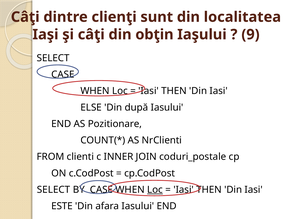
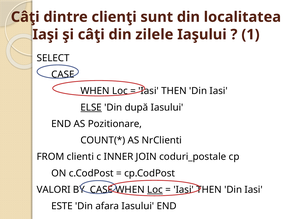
obţin: obţin -> zilele
9: 9 -> 1
ELSE underline: none -> present
SELECT at (54, 190): SELECT -> VALORI
